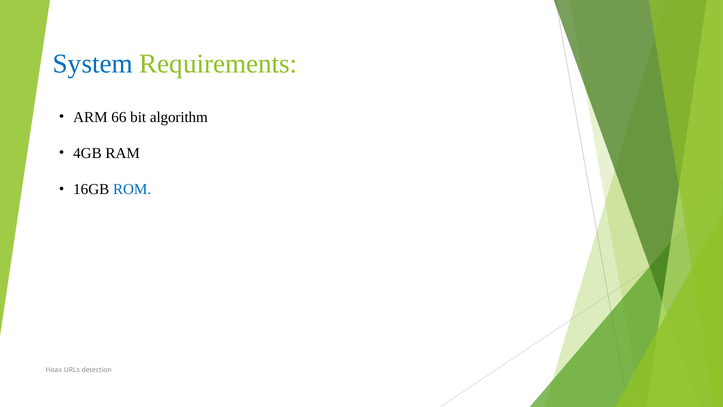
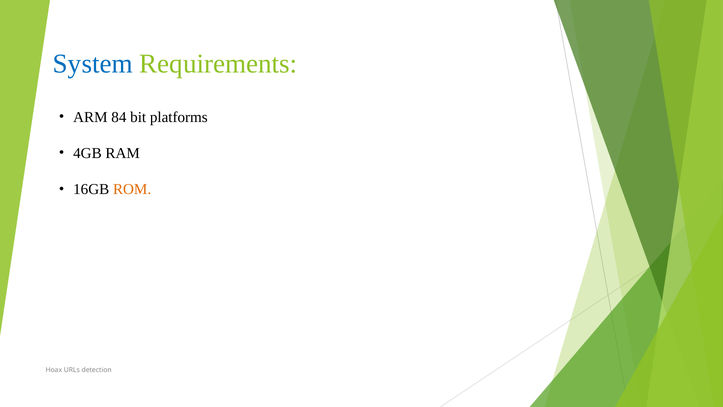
66: 66 -> 84
algorithm: algorithm -> platforms
ROM colour: blue -> orange
